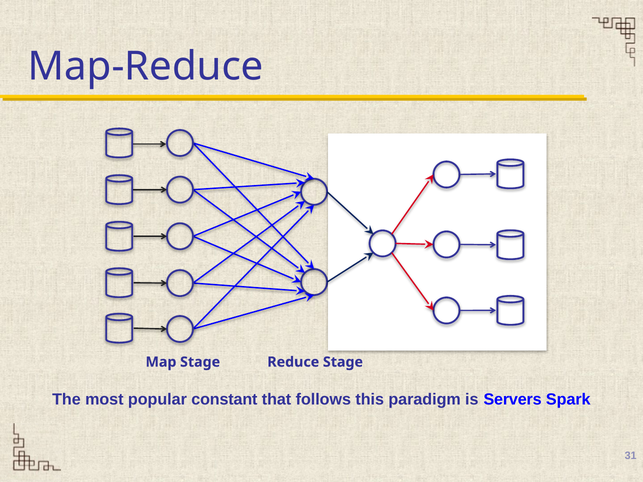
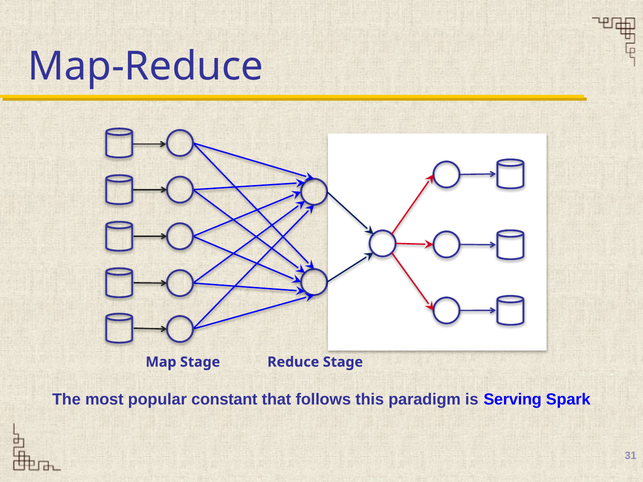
Servers: Servers -> Serving
